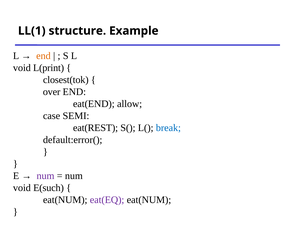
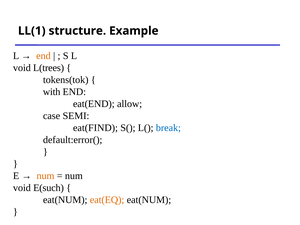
L(print: L(print -> L(trees
closest(tok: closest(tok -> tokens(tok
over: over -> with
eat(REST: eat(REST -> eat(FIND
num at (45, 176) colour: purple -> orange
eat(EQ colour: purple -> orange
